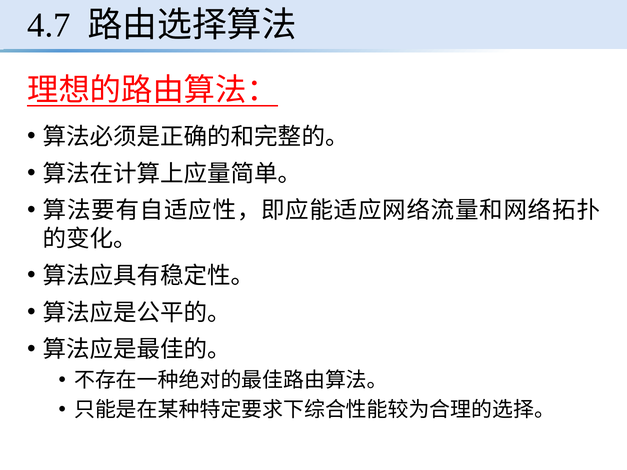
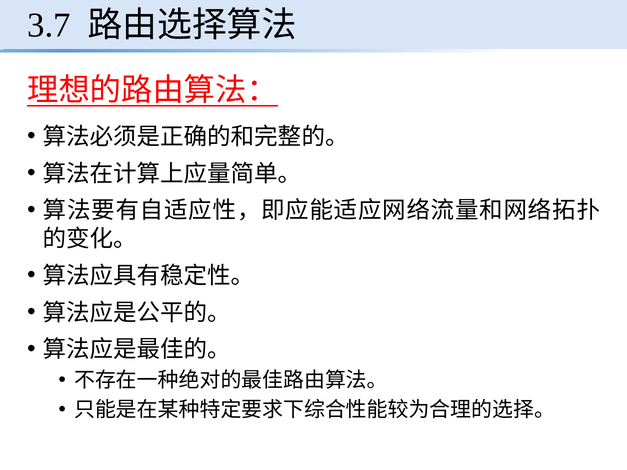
4.7: 4.7 -> 3.7
